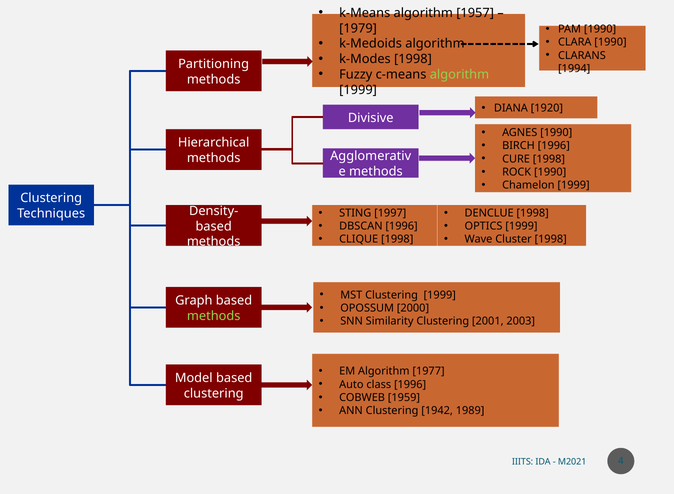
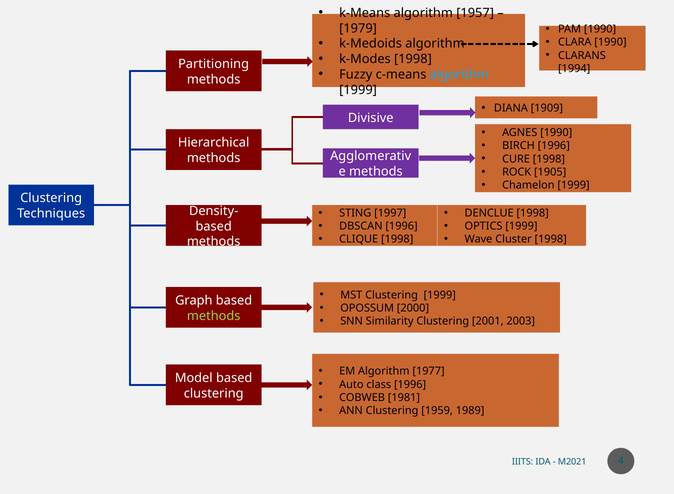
algorithm at (459, 74) colour: light green -> light blue
1920: 1920 -> 1909
ROCK 1990: 1990 -> 1905
1959: 1959 -> 1981
1942: 1942 -> 1959
